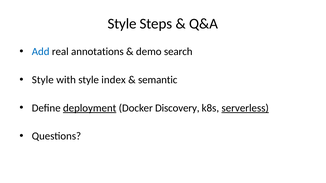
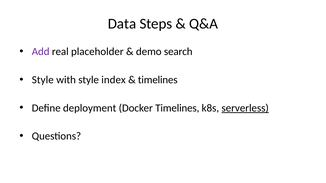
Style at (122, 24): Style -> Data
Add colour: blue -> purple
annotations: annotations -> placeholder
semantic at (158, 80): semantic -> timelines
deployment underline: present -> none
Docker Discovery: Discovery -> Timelines
